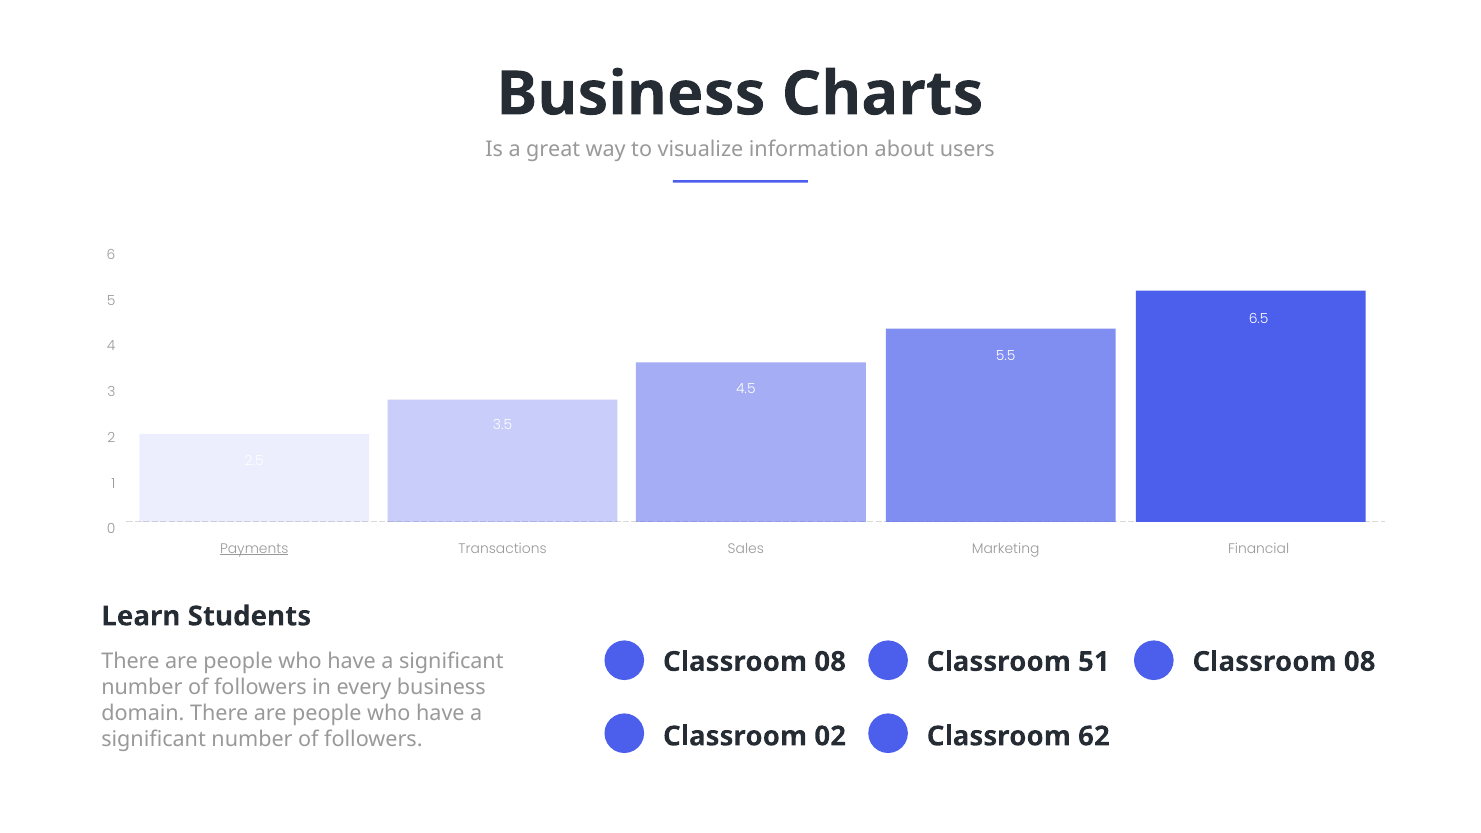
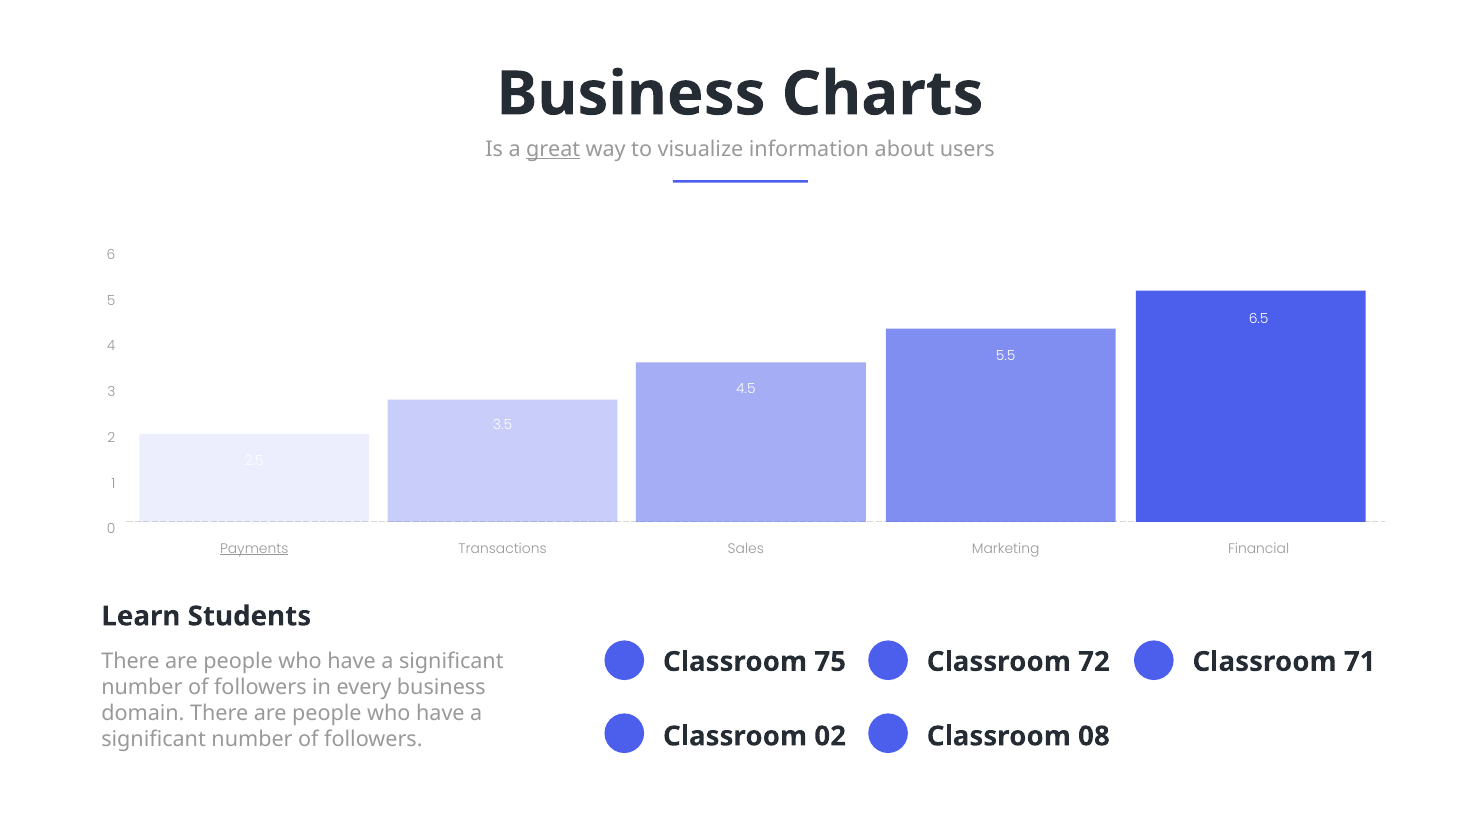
great underline: none -> present
08 at (830, 662): 08 -> 75
51: 51 -> 72
08 at (1360, 662): 08 -> 71
62: 62 -> 08
